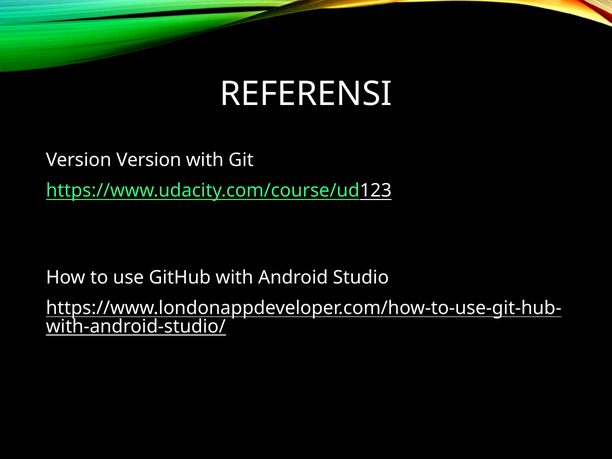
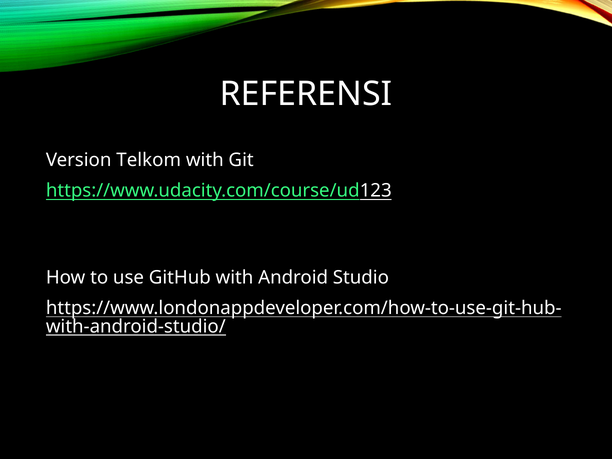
Version Version: Version -> Telkom
